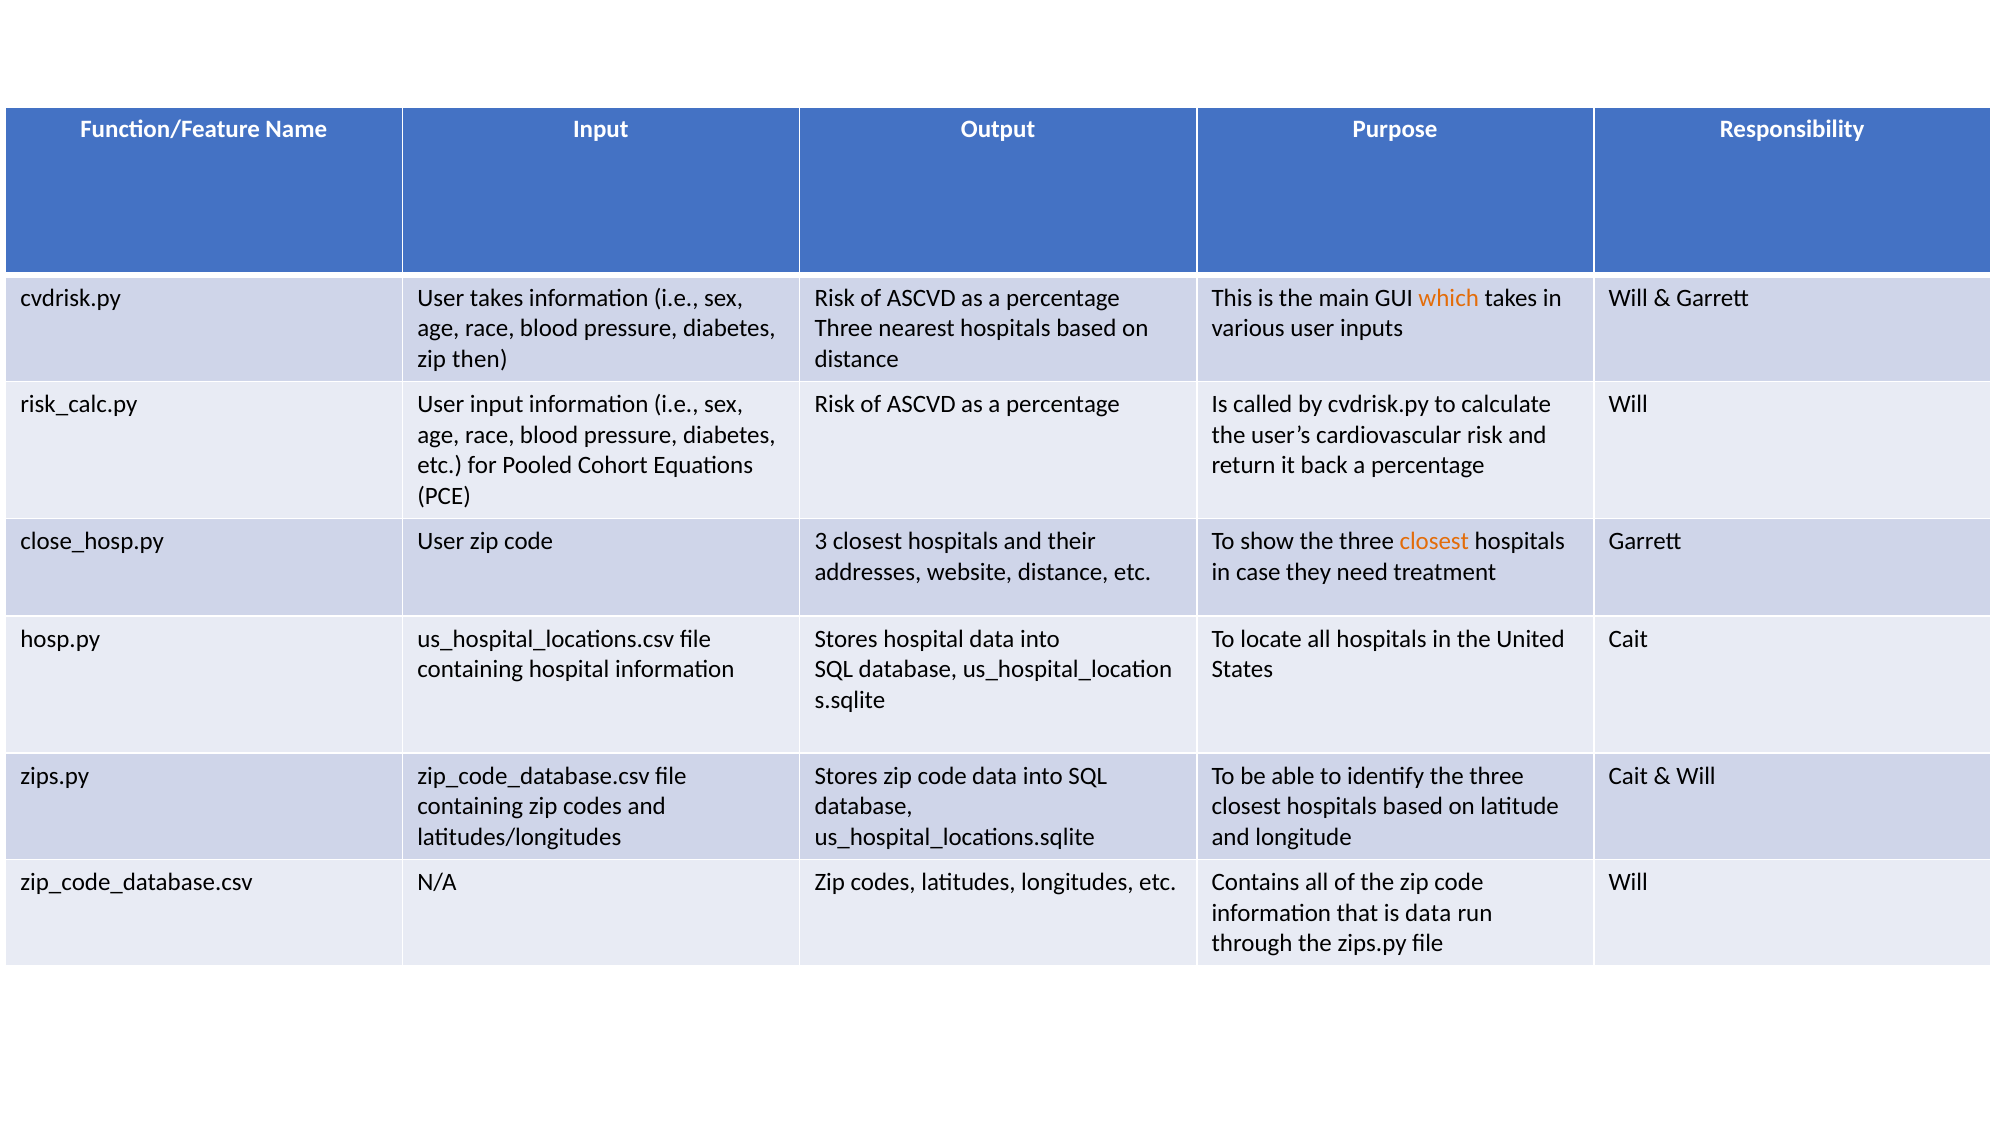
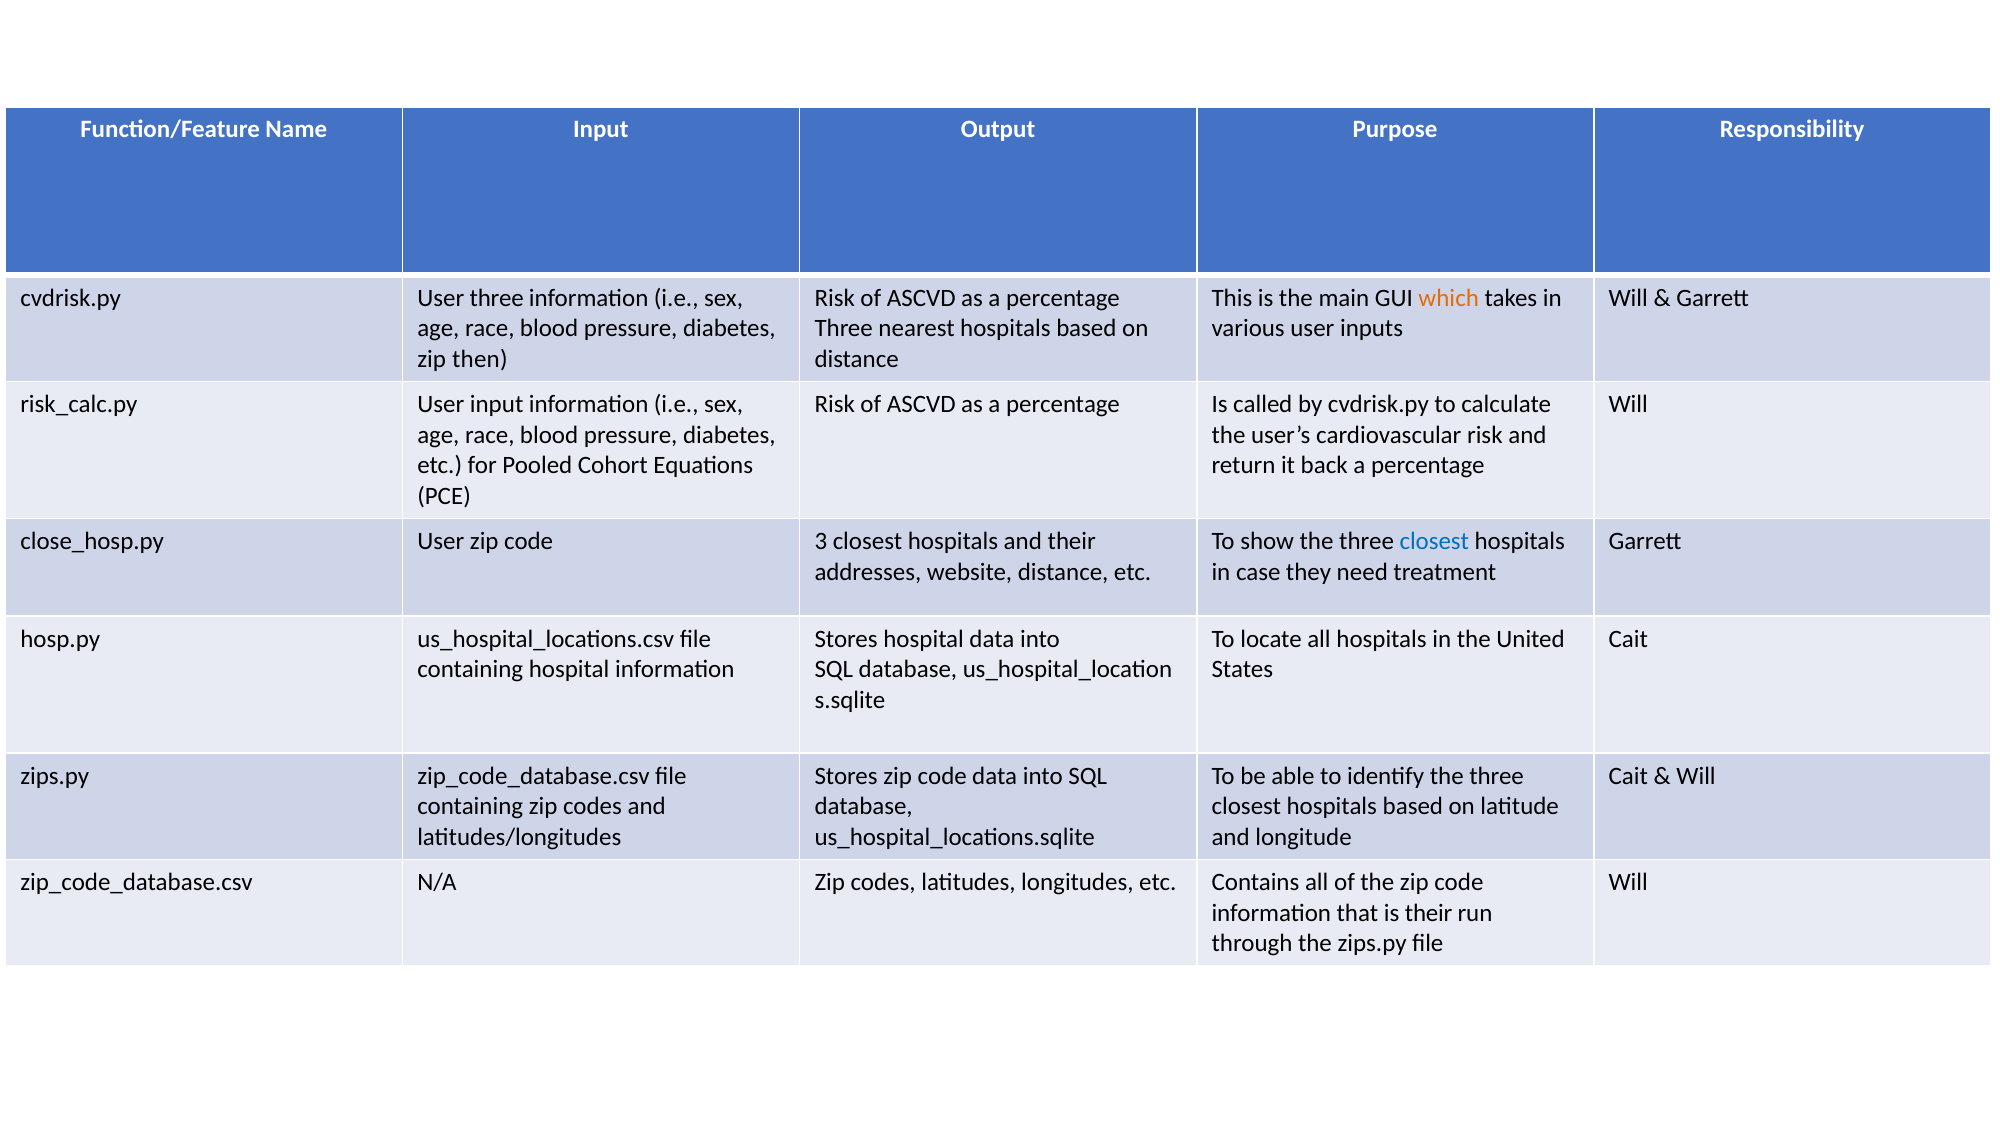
User takes: takes -> three
closest at (1434, 541) colour: orange -> blue
is data: data -> their
